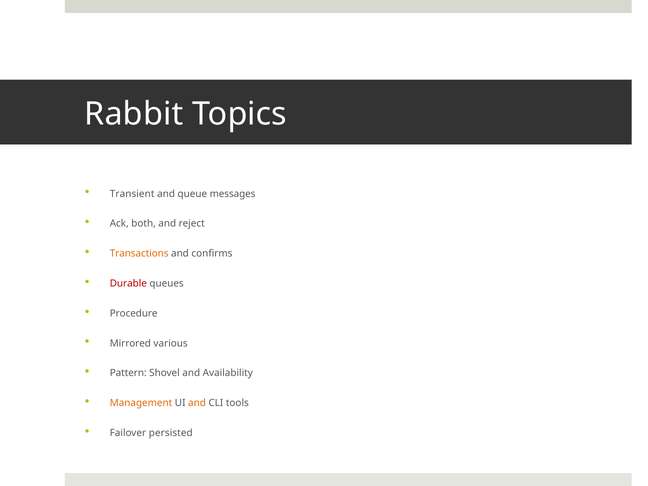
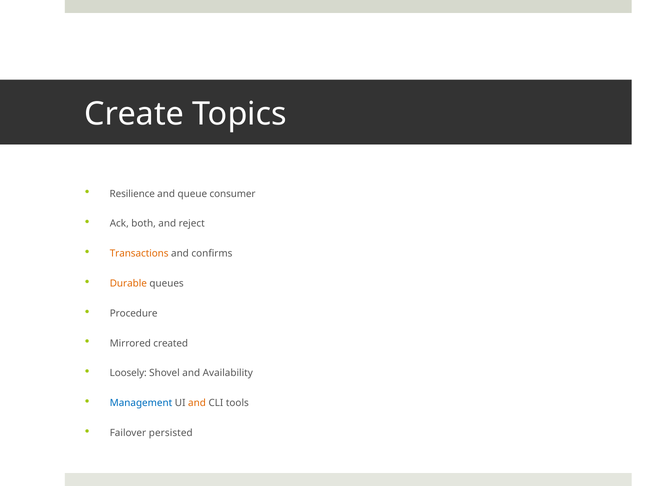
Rabbit: Rabbit -> Create
Transient: Transient -> Resilience
messages: messages -> consumer
Durable colour: red -> orange
various: various -> created
Pattern: Pattern -> Loosely
Management colour: orange -> blue
